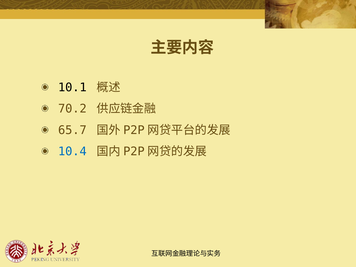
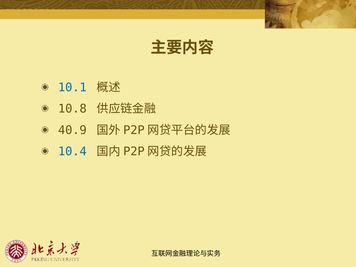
10.1 colour: black -> blue
70.2: 70.2 -> 10.8
65.7: 65.7 -> 40.9
